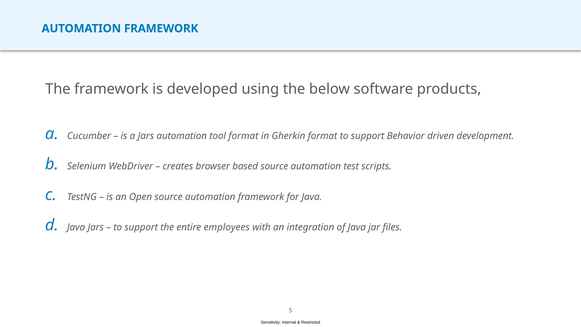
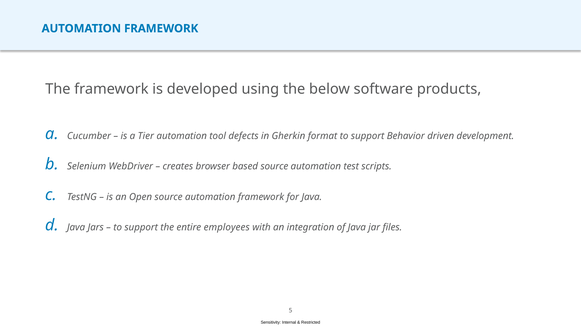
a Jars: Jars -> Tier
tool format: format -> defects
